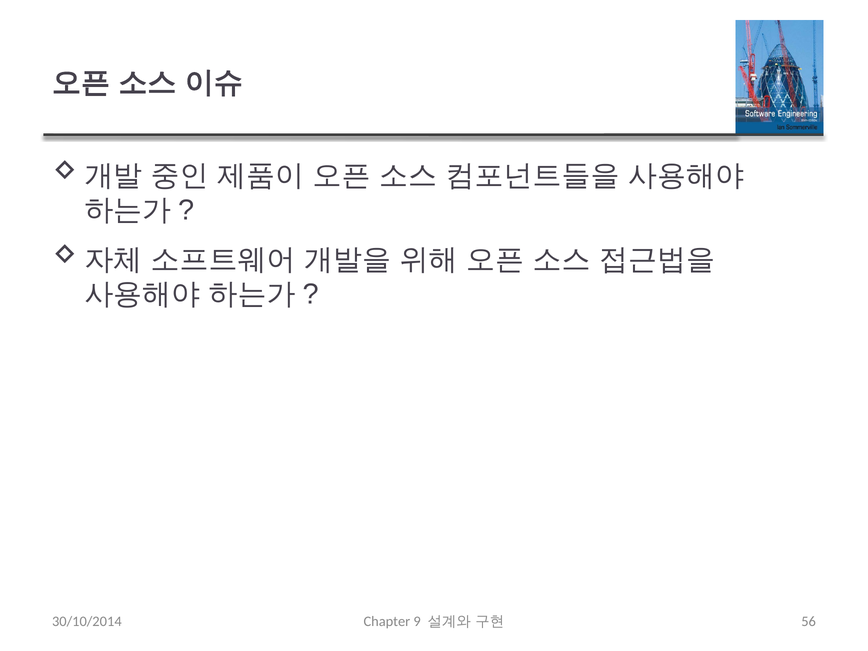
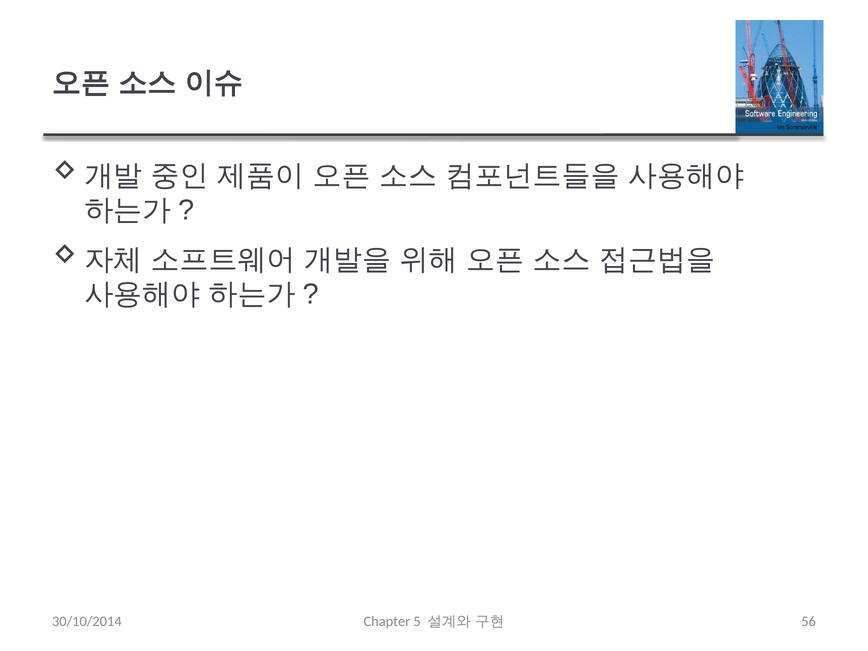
9: 9 -> 5
